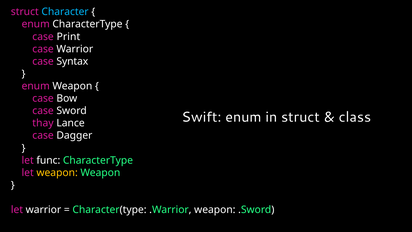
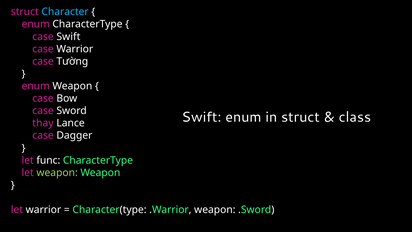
case Print: Print -> Swift
Syntax: Syntax -> Tường
weapon at (57, 173) colour: yellow -> light green
